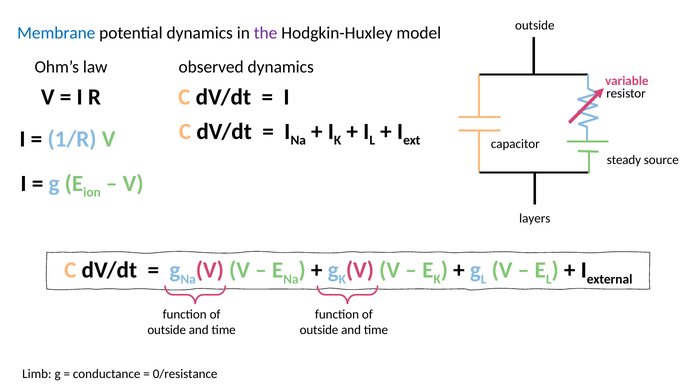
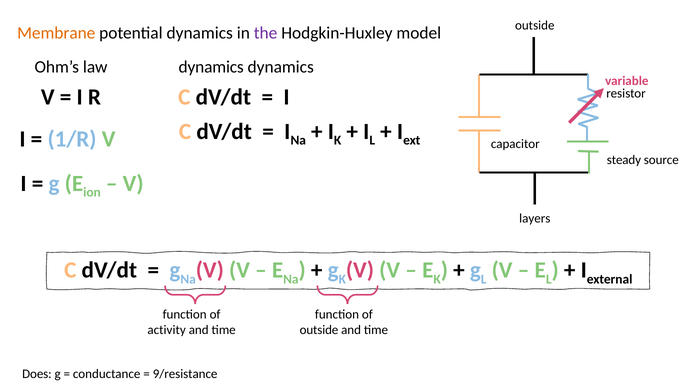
Membrane colour: blue -> orange
observed at (211, 67): observed -> dynamics
outside at (167, 329): outside -> activity
Limb: Limb -> Does
0/resistance: 0/resistance -> 9/resistance
